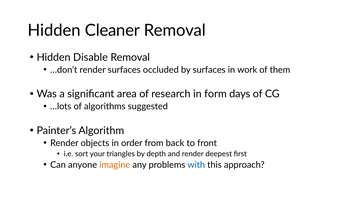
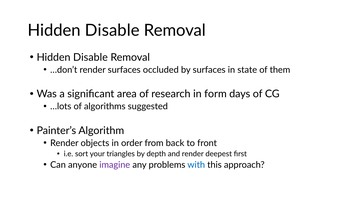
Cleaner at (112, 30): Cleaner -> Disable
work: work -> state
imagine colour: orange -> purple
